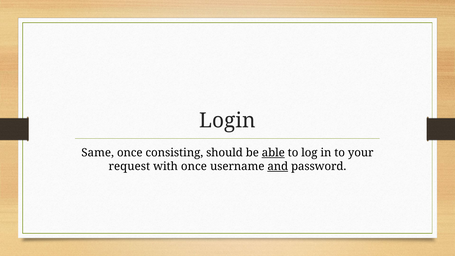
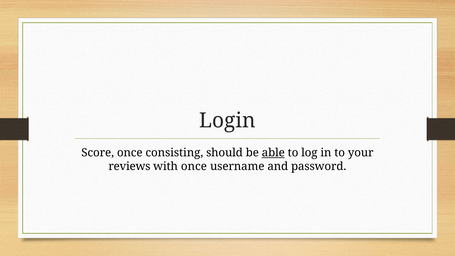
Same: Same -> Score
request: request -> reviews
and underline: present -> none
